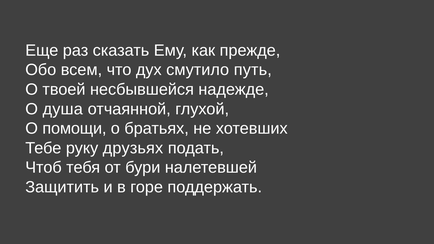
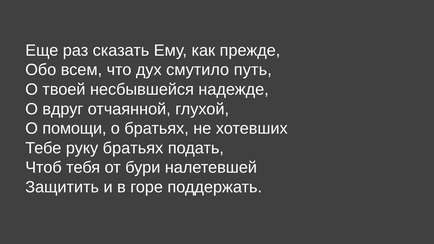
душа: душа -> вдруг
руку друзьях: друзьях -> братьях
